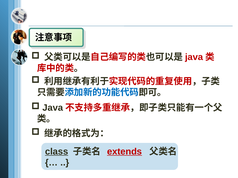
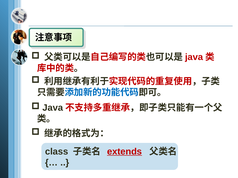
class underline: present -> none
